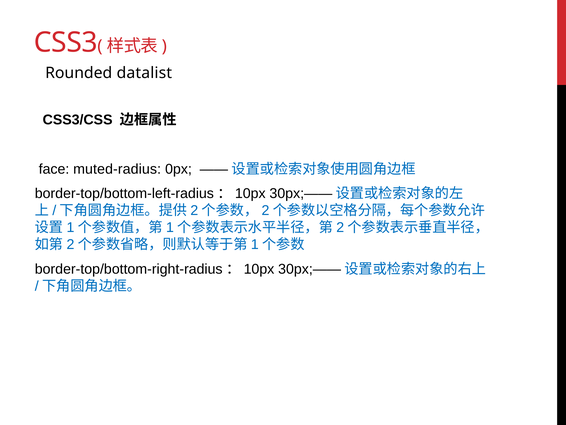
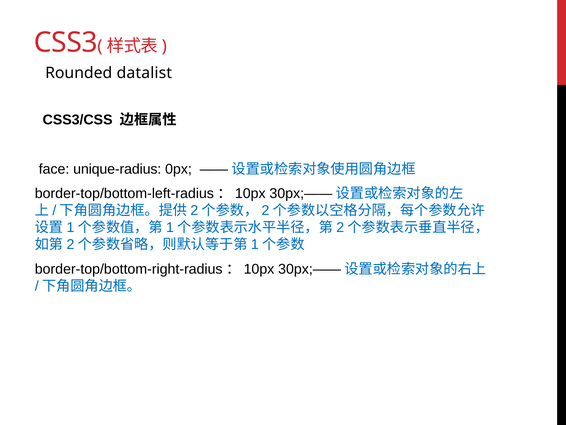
muted-radius: muted-radius -> unique-radius
